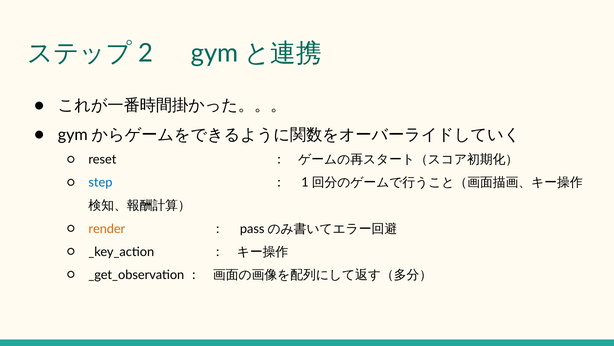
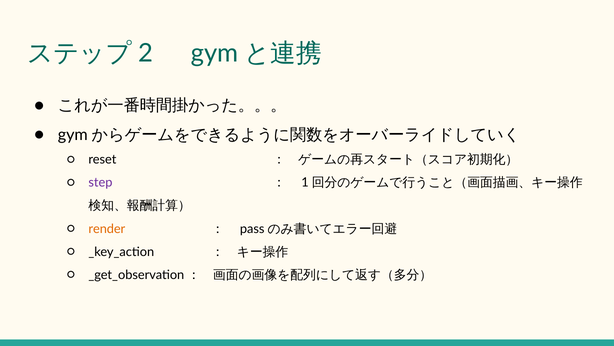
step colour: blue -> purple
